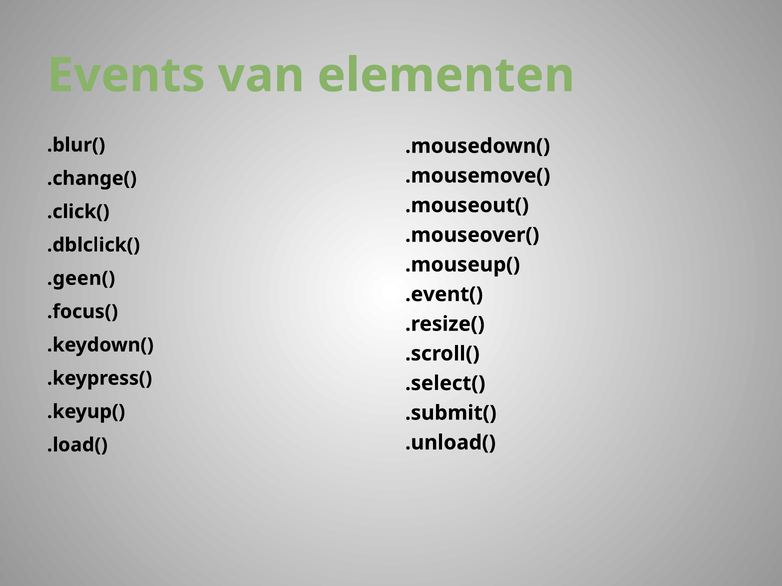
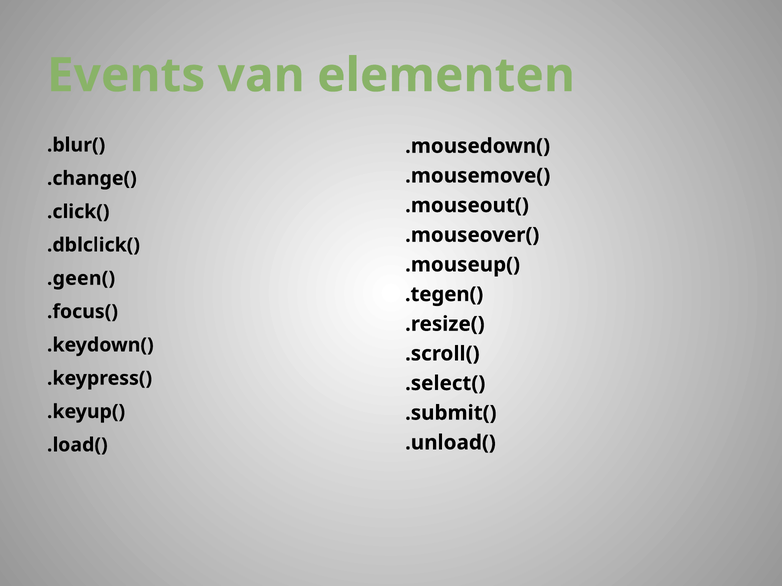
.event(: .event( -> .tegen(
